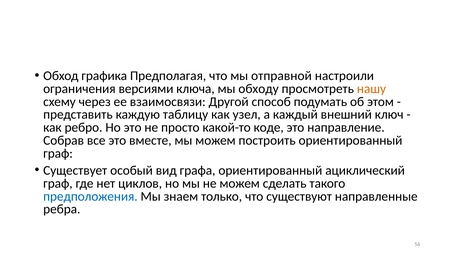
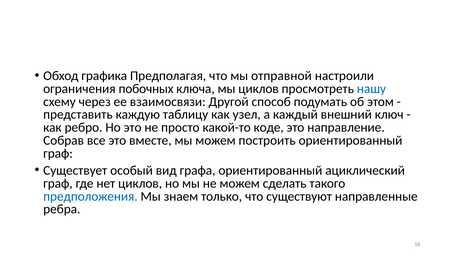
версиями: версиями -> побочных
мы обходу: обходу -> циклов
нашу colour: orange -> blue
